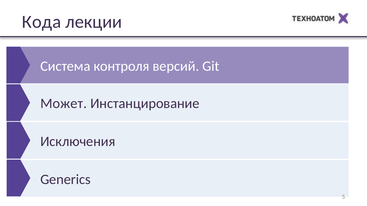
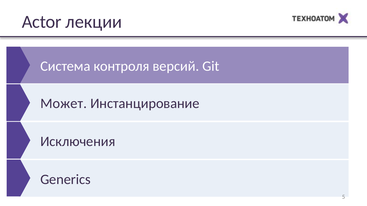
Кода: Кода -> Actor
